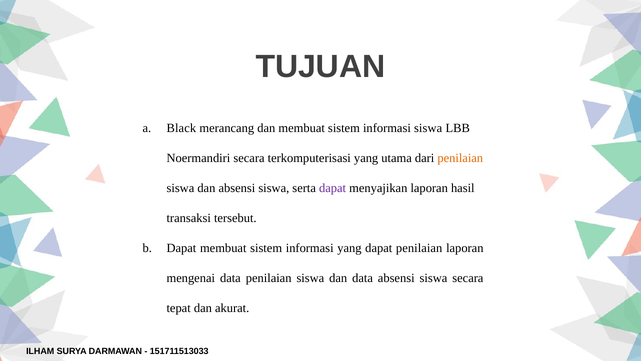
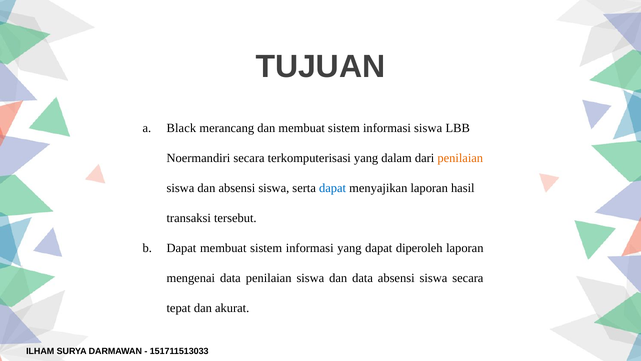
utama: utama -> dalam
dapat at (333, 188) colour: purple -> blue
dapat penilaian: penilaian -> diperoleh
